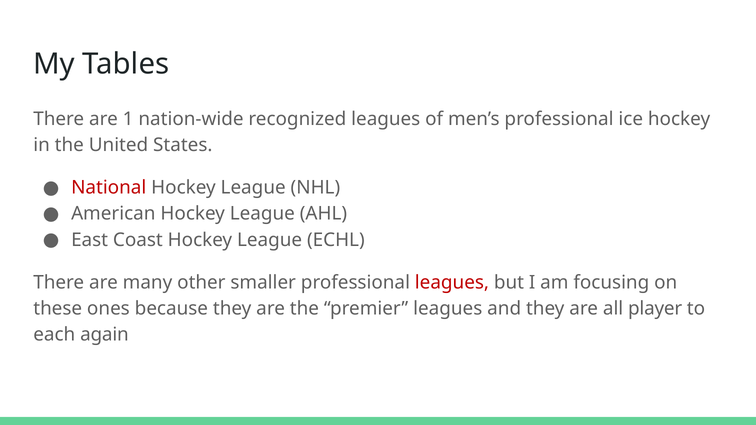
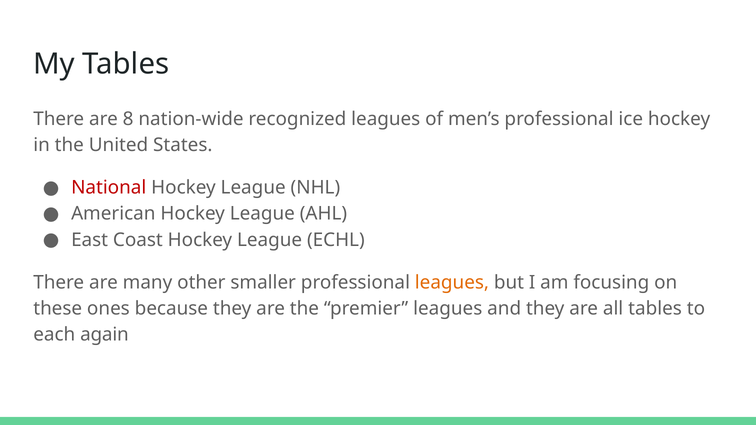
1: 1 -> 8
leagues at (452, 283) colour: red -> orange
all player: player -> tables
